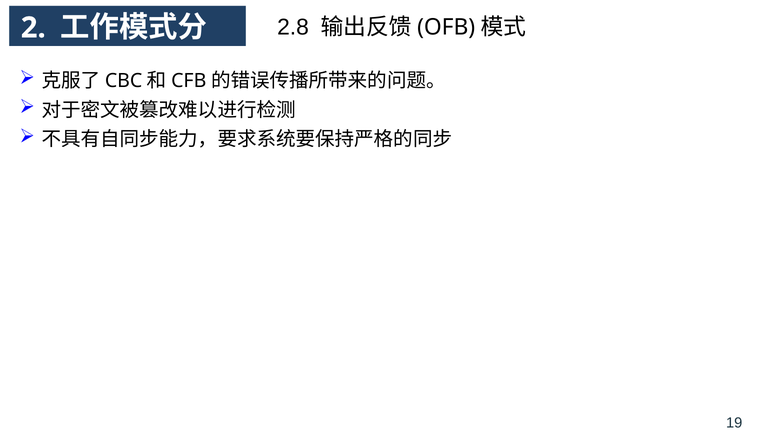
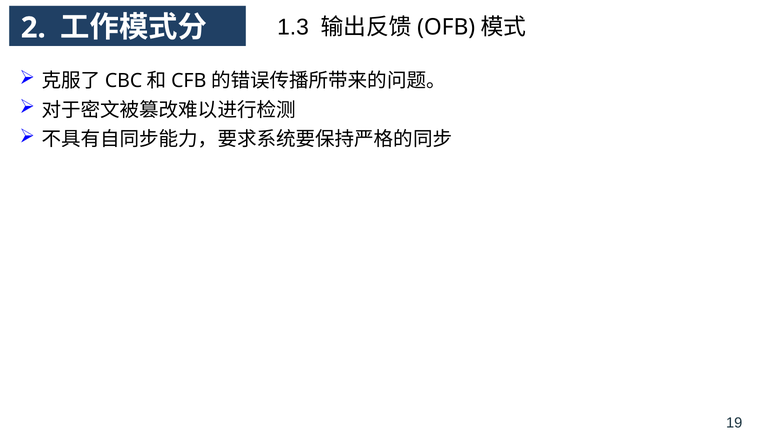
2.8: 2.8 -> 1.3
